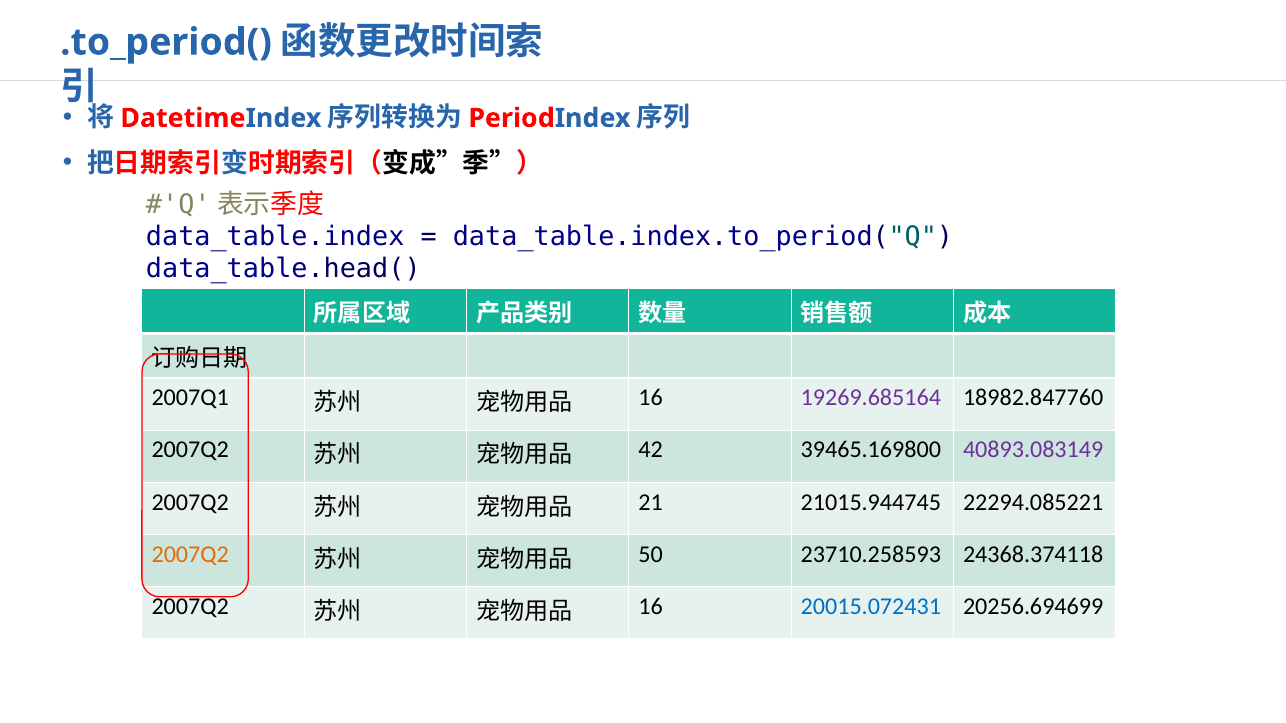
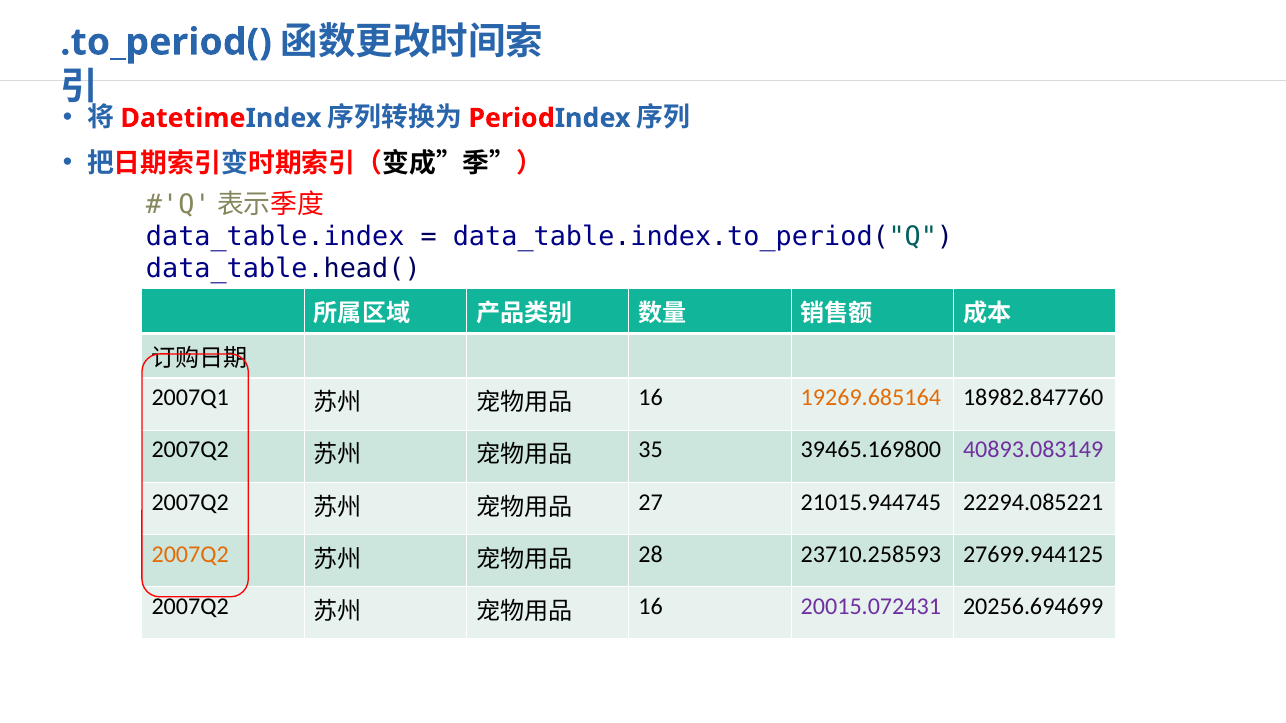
19269.685164 colour: purple -> orange
42: 42 -> 35
21: 21 -> 27
50: 50 -> 28
24368.374118: 24368.374118 -> 27699.944125
20015.072431 colour: blue -> purple
